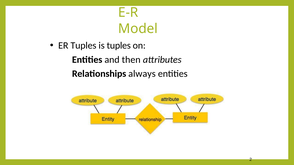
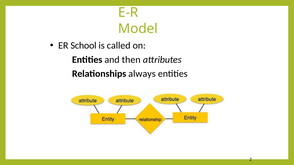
ER Tuples: Tuples -> School
is tuples: tuples -> called
